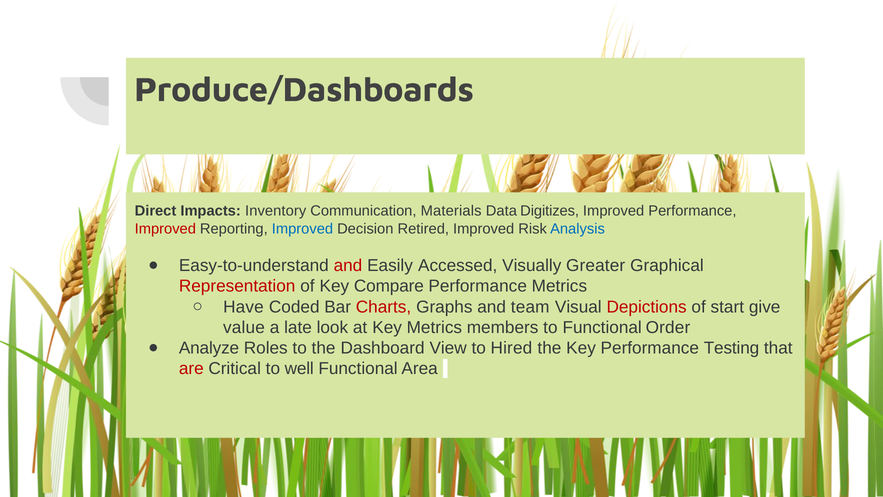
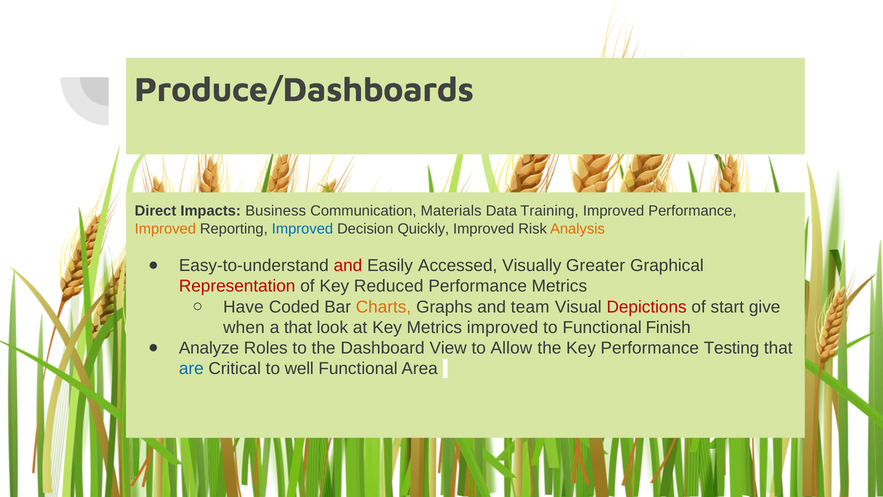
Inventory: Inventory -> Business
Digitizes: Digitizes -> Training
Improved at (165, 229) colour: red -> orange
Retired: Retired -> Quickly
Analysis colour: blue -> orange
Compare: Compare -> Reduced
Charts colour: red -> orange
value: value -> when
a late: late -> that
Metrics members: members -> improved
Order: Order -> Finish
Hired: Hired -> Allow
are colour: red -> blue
